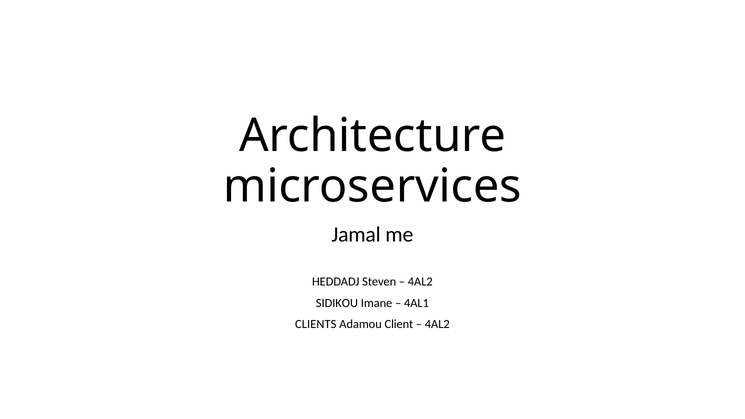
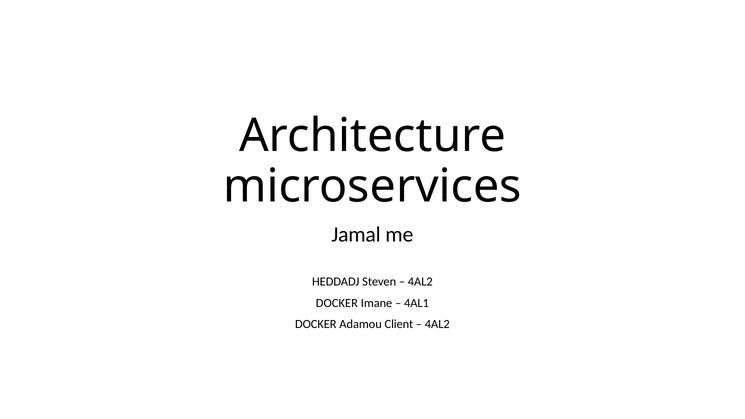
SIDIKOU at (337, 303): SIDIKOU -> DOCKER
CLIENTS at (316, 324): CLIENTS -> DOCKER
